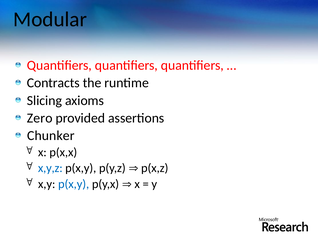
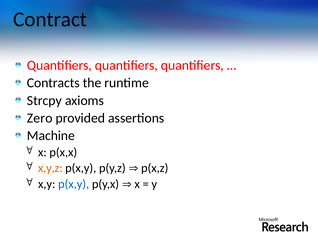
Modular: Modular -> Contract
Slicing: Slicing -> Strcpy
Chunker: Chunker -> Machine
x,y,z colour: blue -> orange
